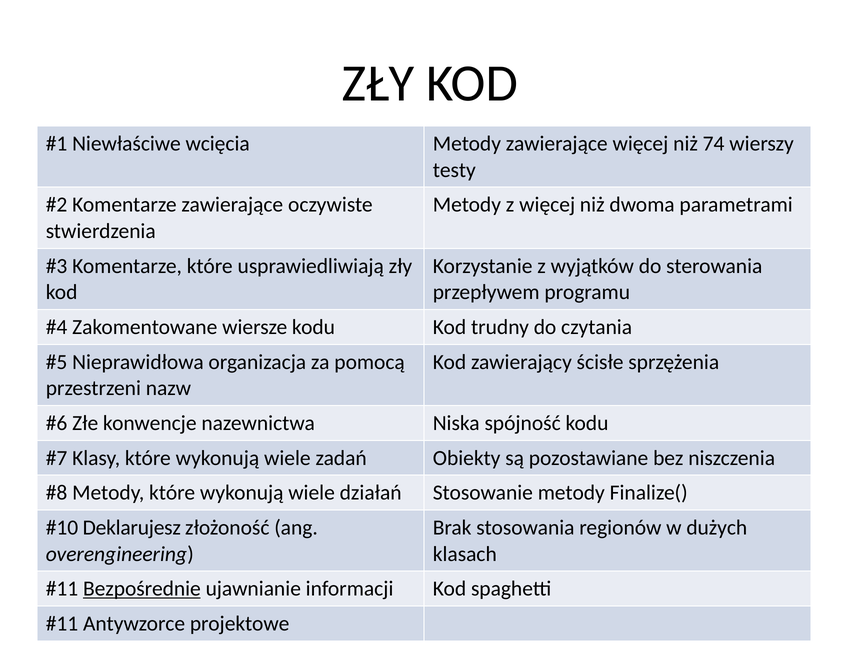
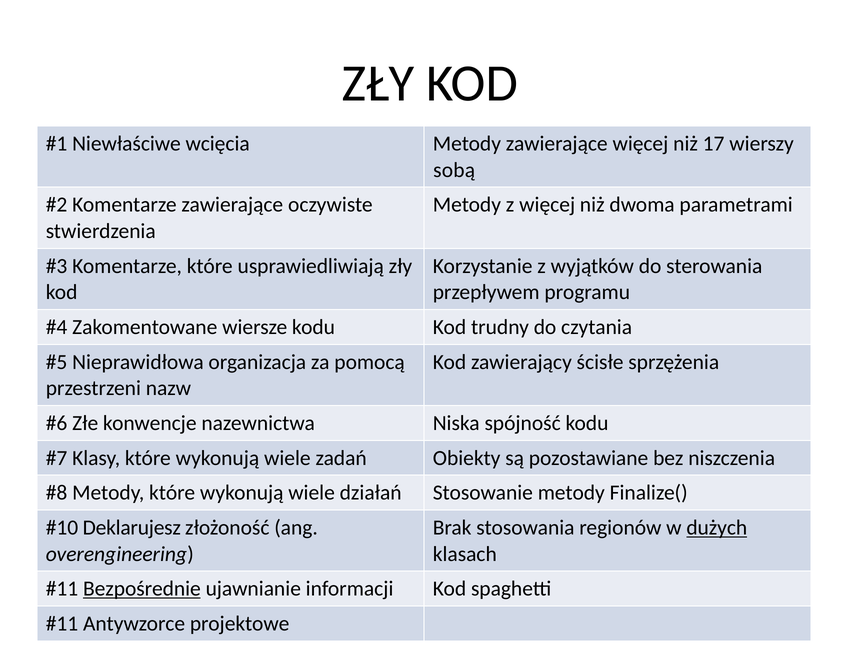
74: 74 -> 17
testy: testy -> sobą
dużych underline: none -> present
